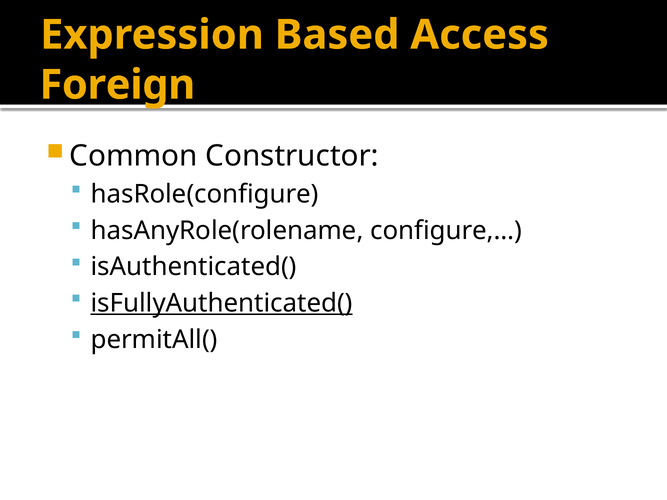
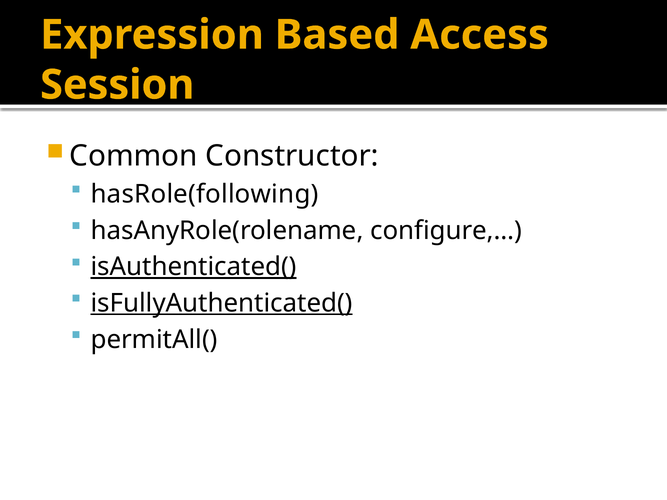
Foreign: Foreign -> Session
hasRole(configure: hasRole(configure -> hasRole(following
isAuthenticated( underline: none -> present
